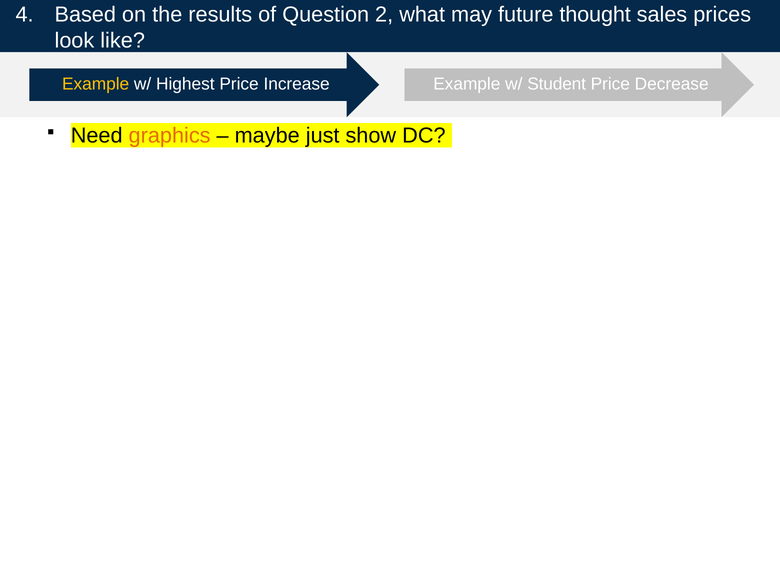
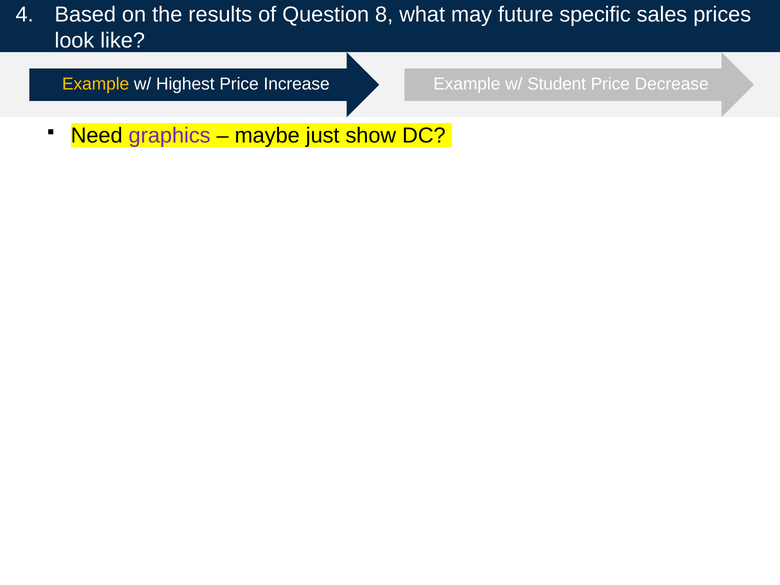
2: 2 -> 8
thought: thought -> specific
graphics colour: orange -> purple
